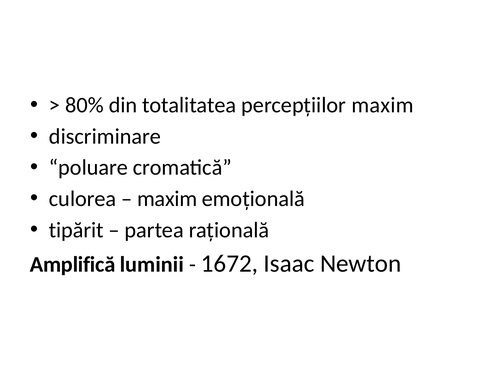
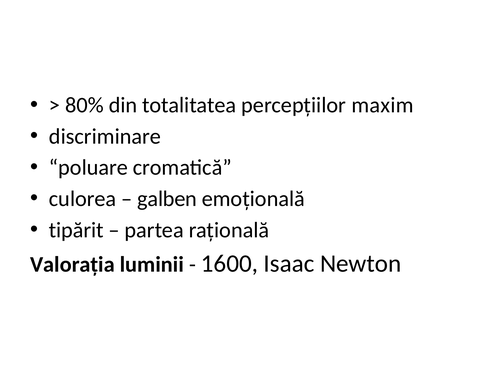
maxim at (167, 199): maxim -> galben
Amplifică: Amplifică -> Valorația
1672: 1672 -> 1600
